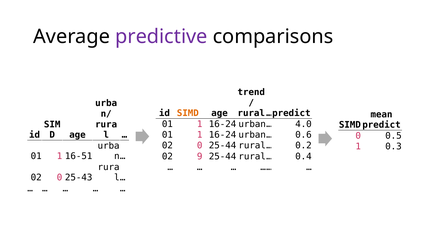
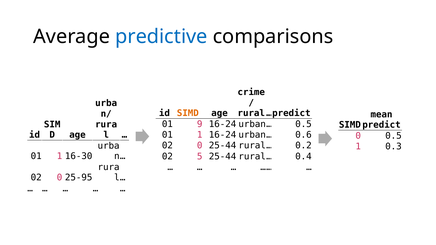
predictive colour: purple -> blue
trend: trend -> crime
1 at (200, 124): 1 -> 9
4.0 at (303, 124): 4.0 -> 0.5
16-51: 16-51 -> 16-30
9: 9 -> 5
25-43: 25-43 -> 25-95
